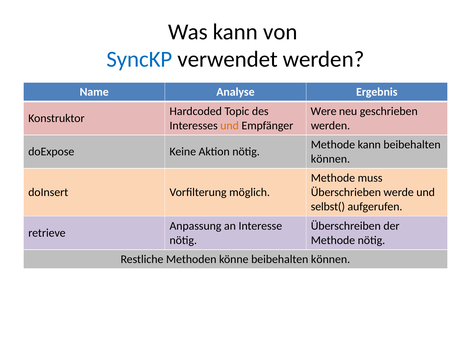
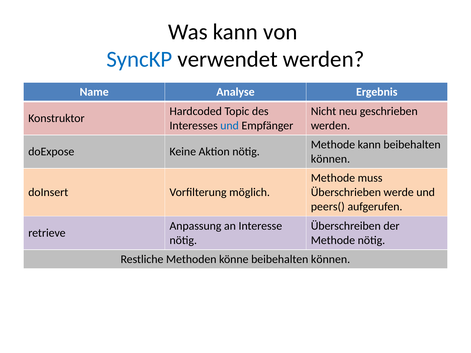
Were: Were -> Nicht
und at (230, 126) colour: orange -> blue
selbst(: selbst( -> peers(
